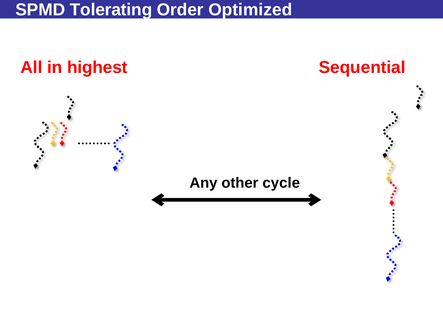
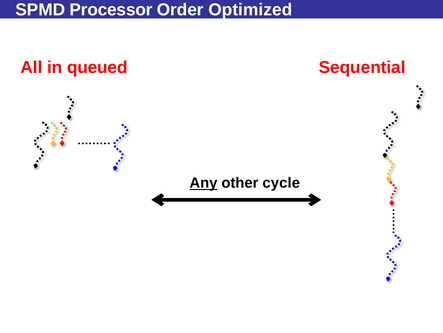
Tolerating: Tolerating -> Processor
highest: highest -> queued
Any underline: none -> present
